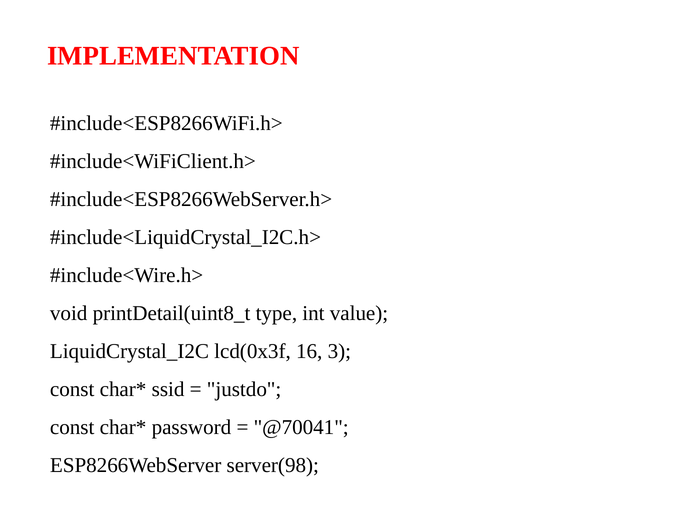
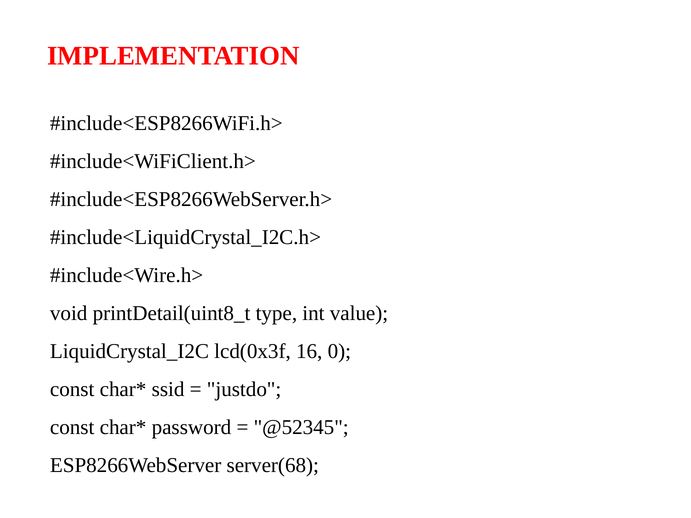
3: 3 -> 0
@70041: @70041 -> @52345
server(98: server(98 -> server(68
